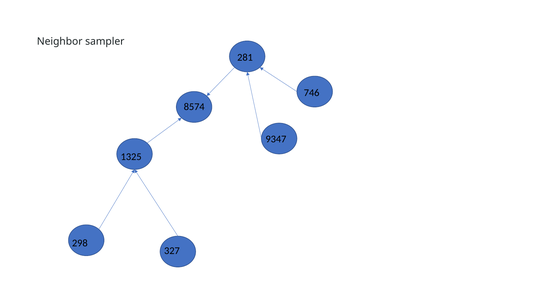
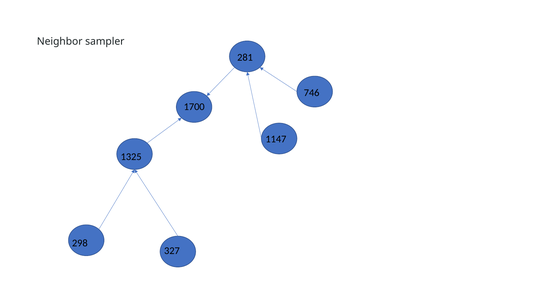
8574: 8574 -> 1700
9347: 9347 -> 1147
